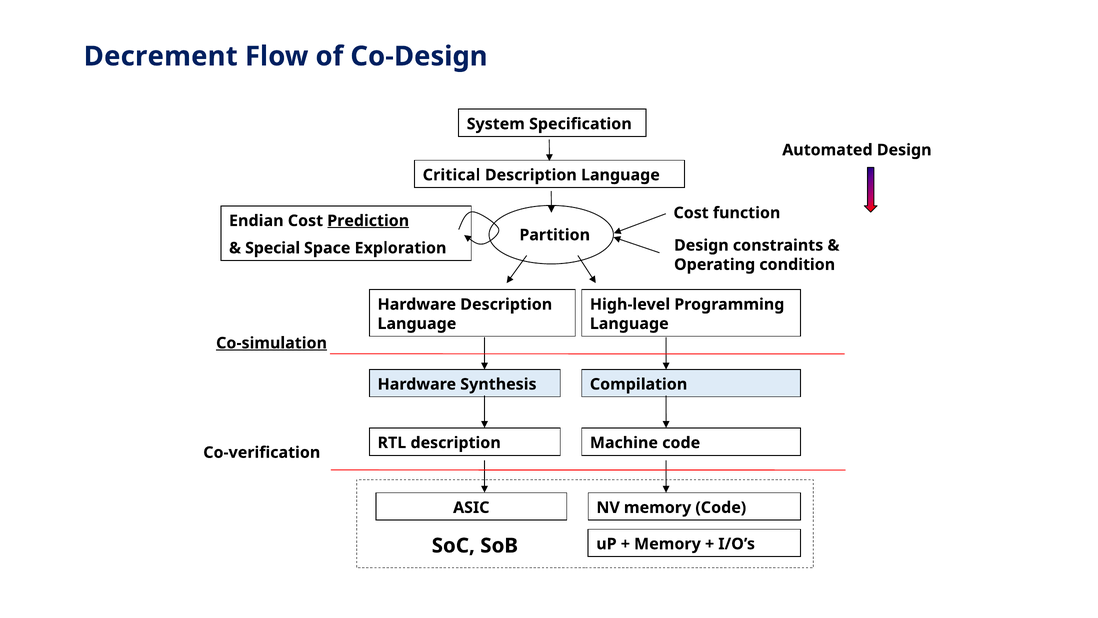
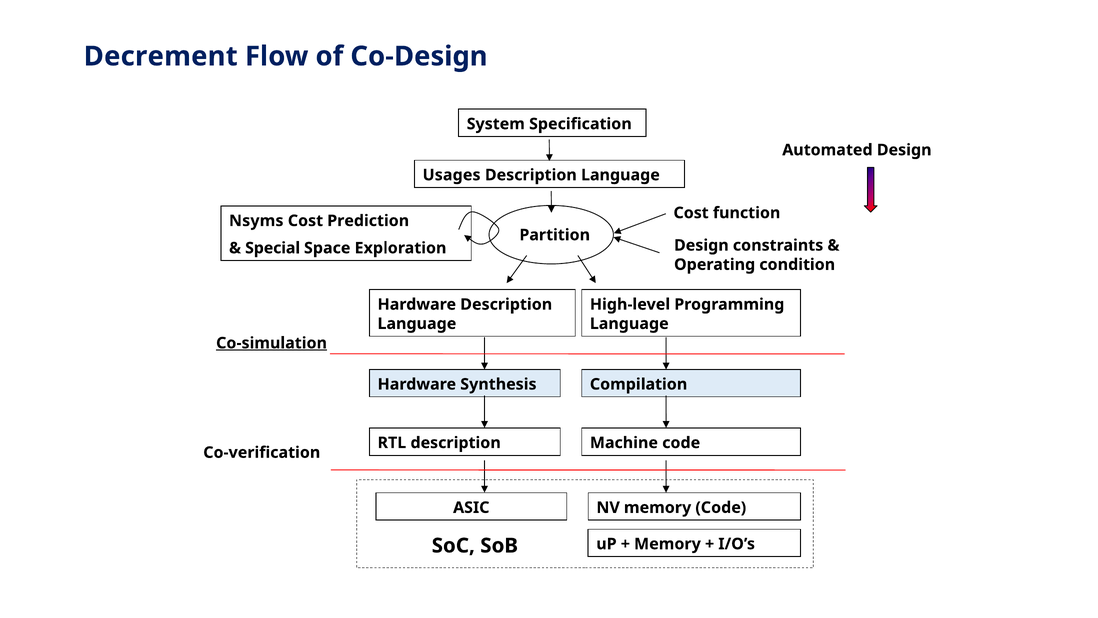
Critical: Critical -> Usages
Endian: Endian -> Nsyms
Prediction underline: present -> none
